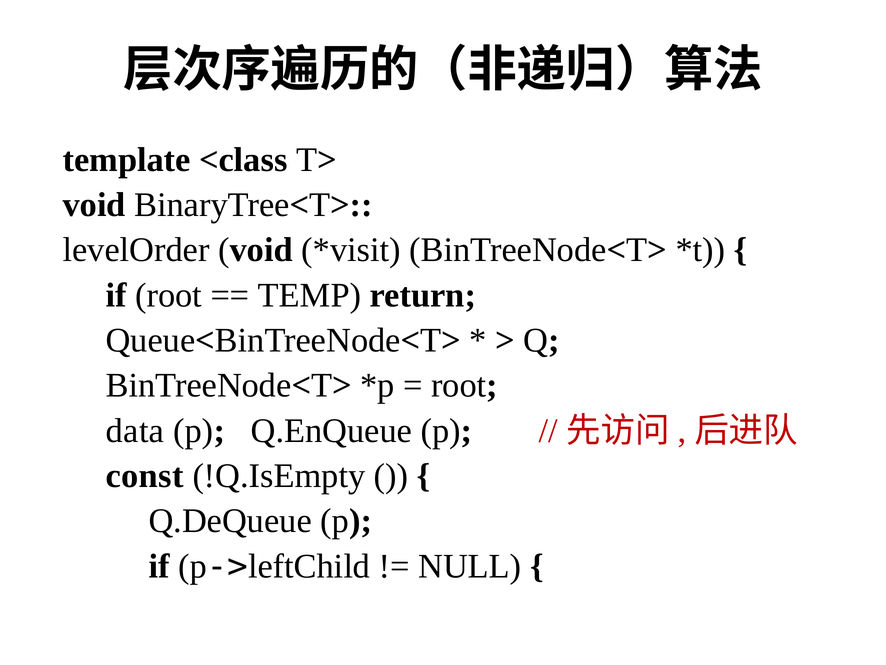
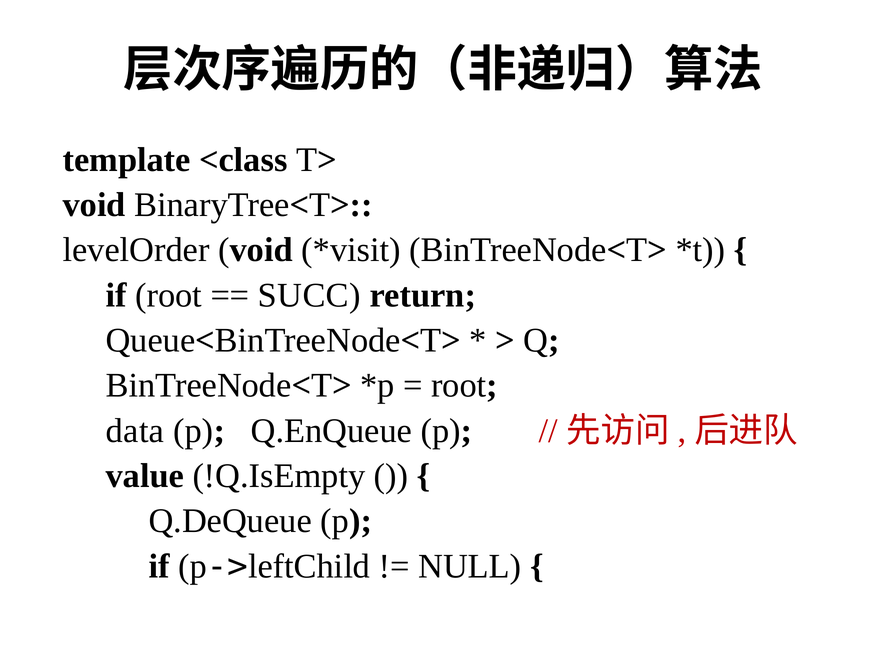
TEMP: TEMP -> SUCC
const: const -> value
